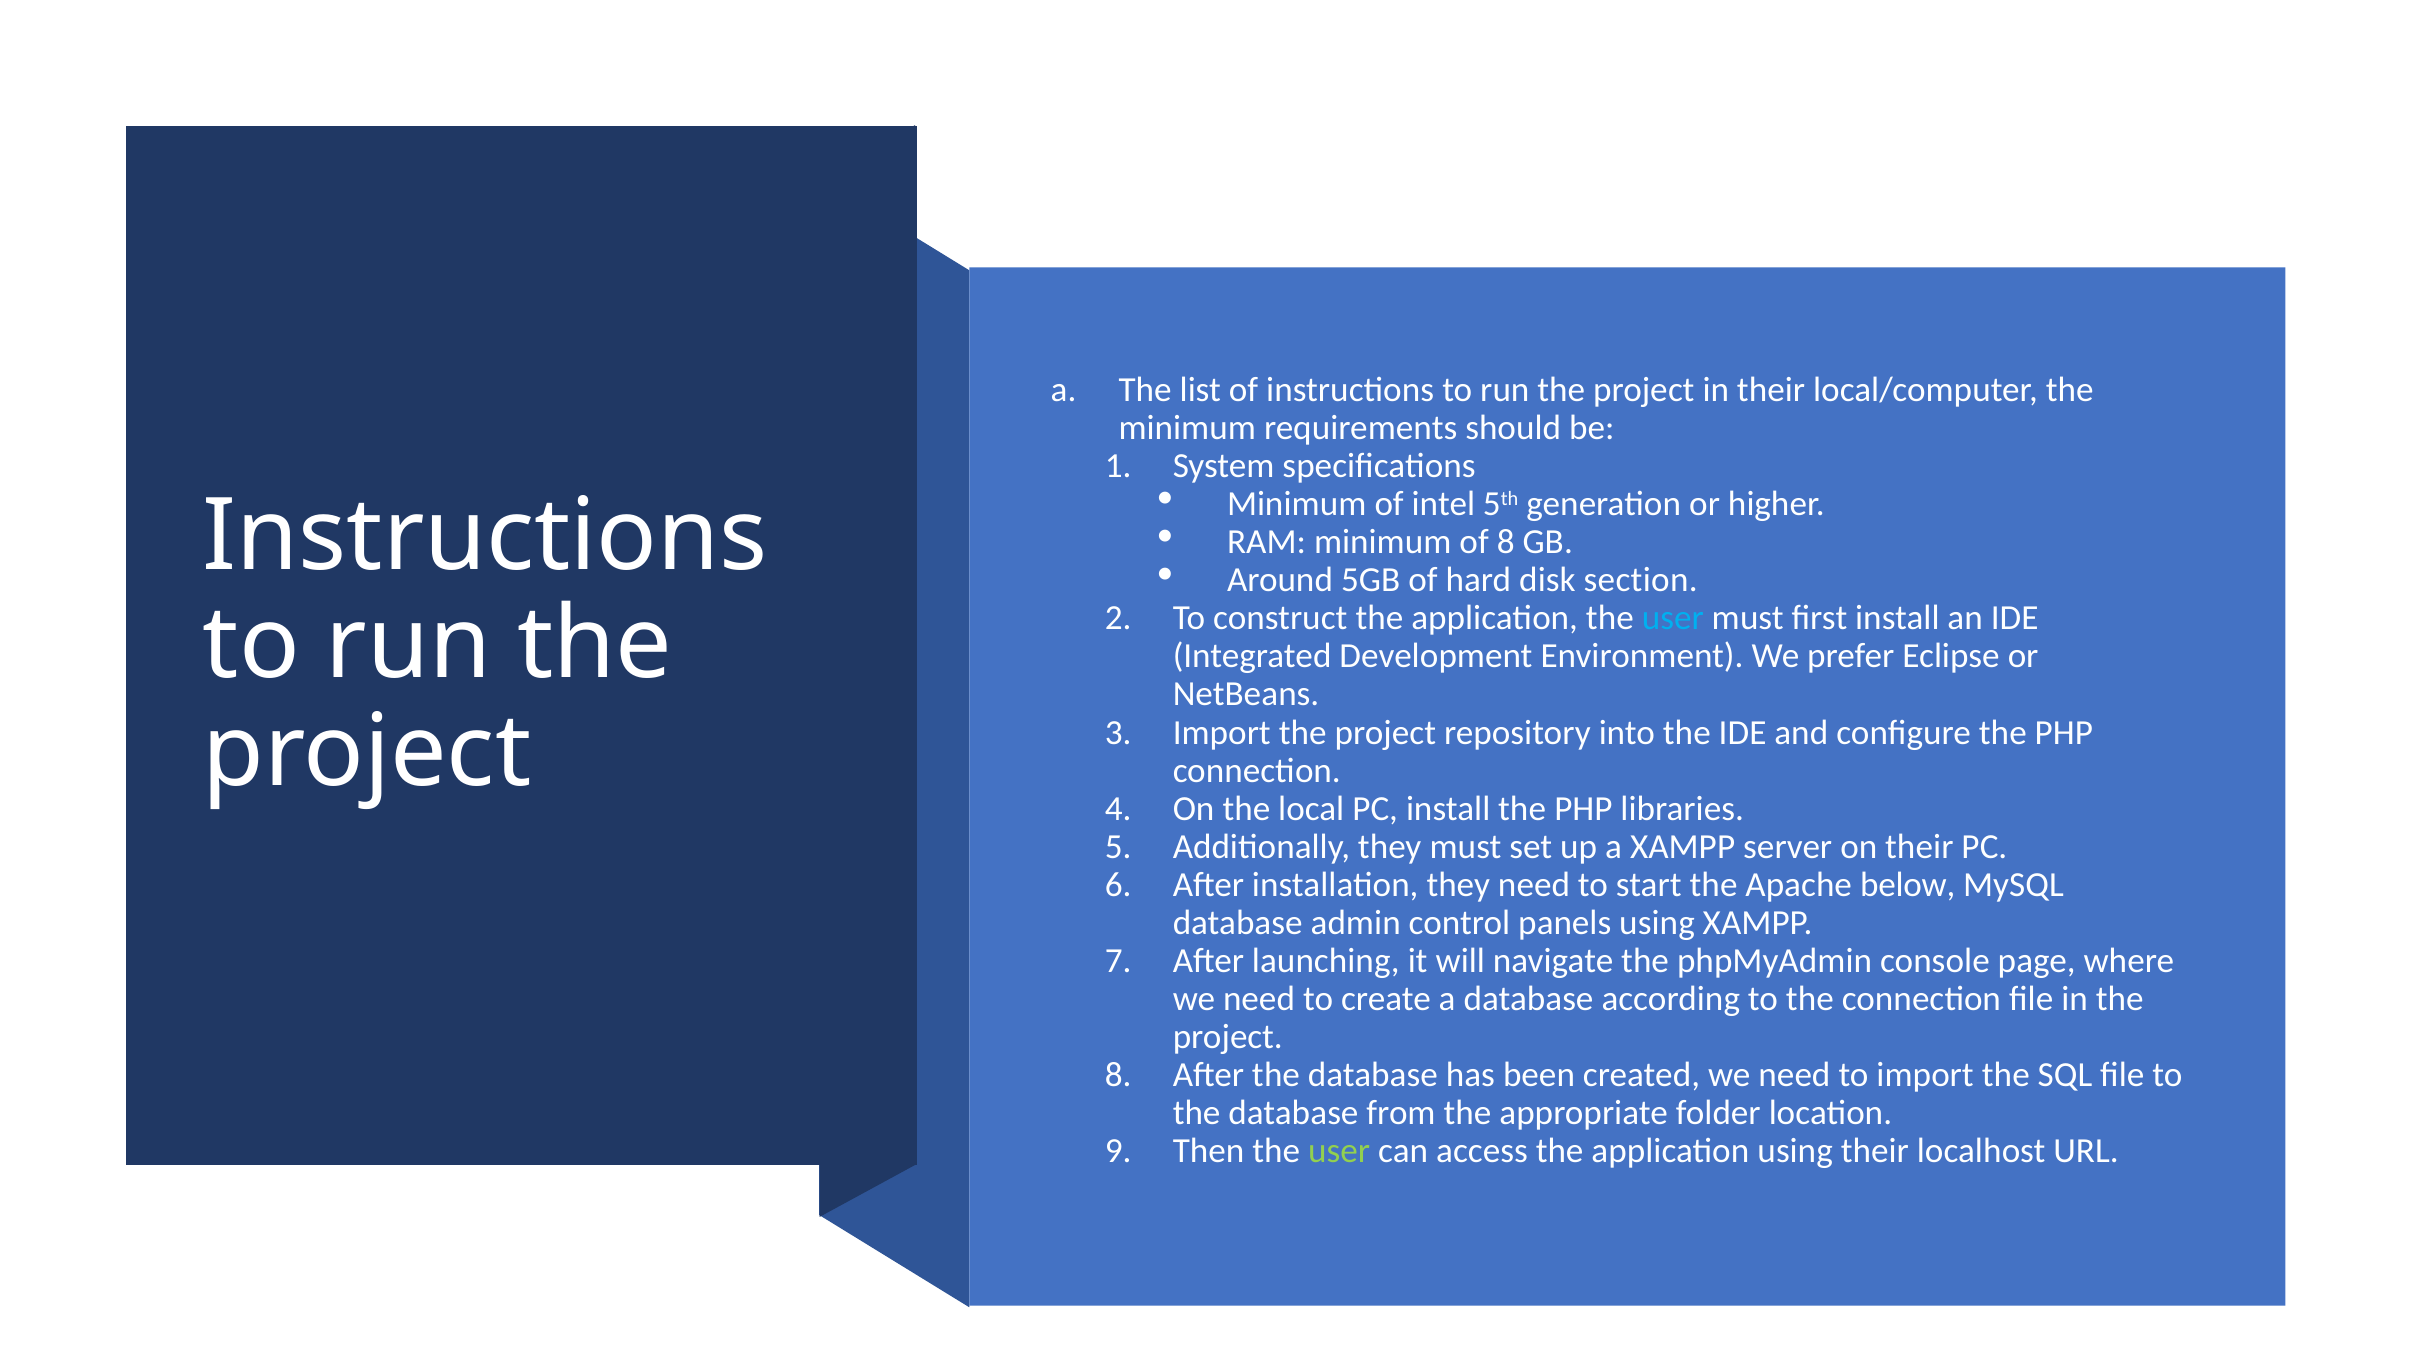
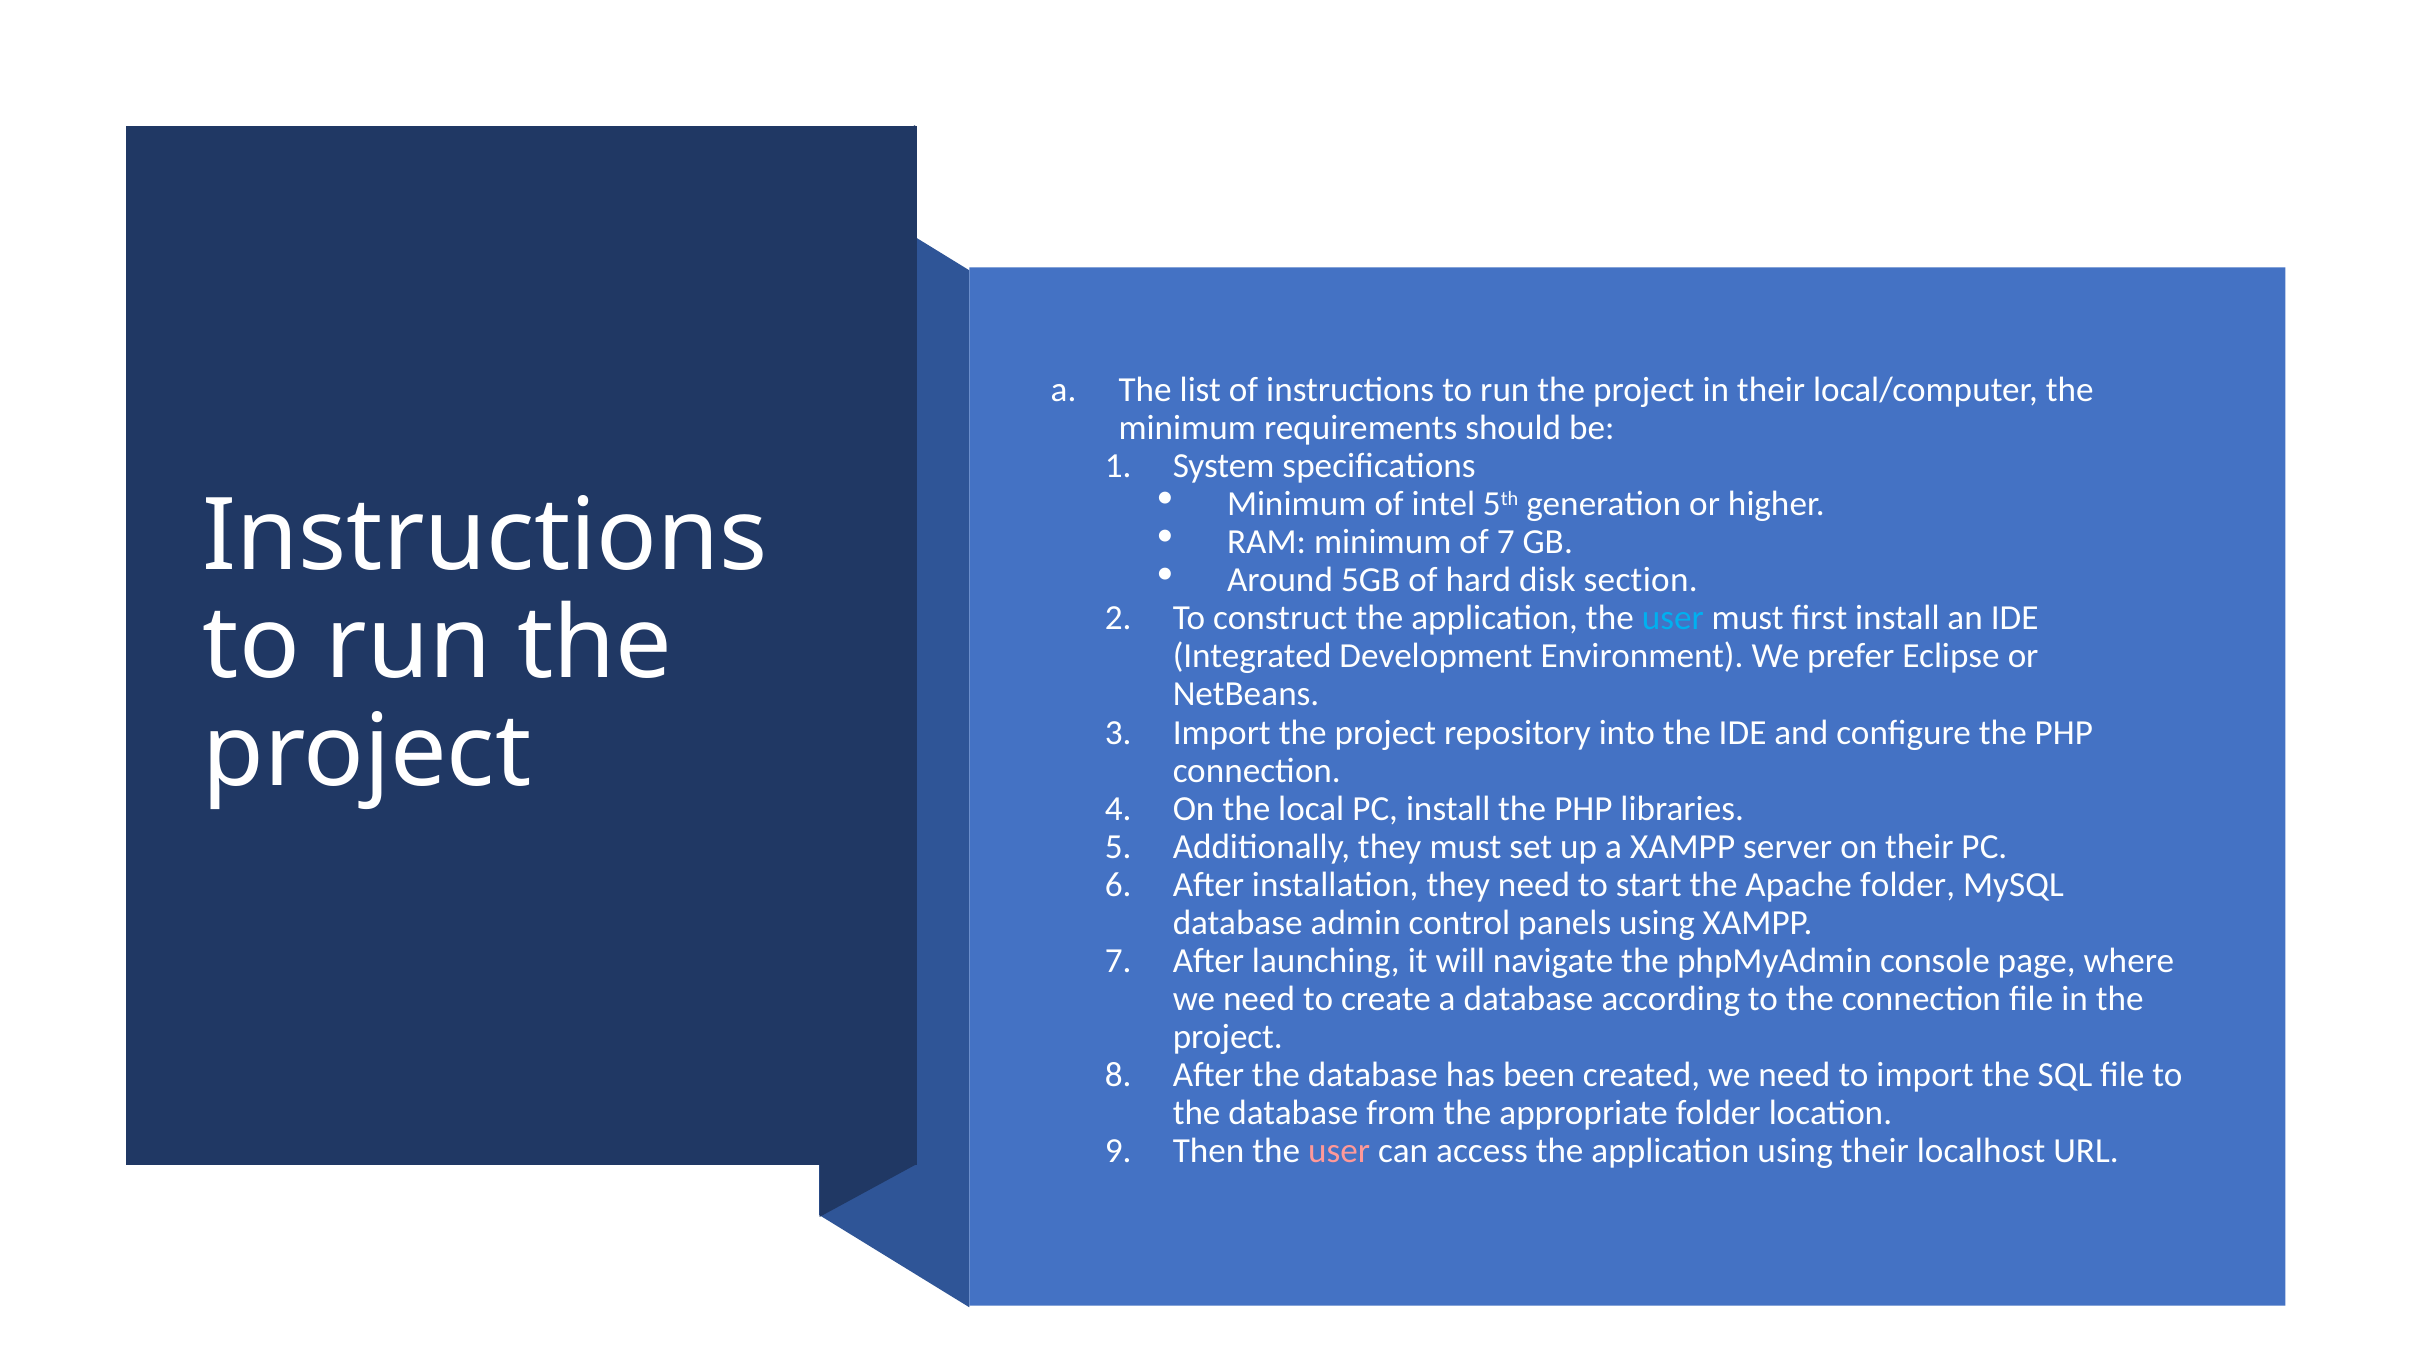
of 8: 8 -> 7
Apache below: below -> folder
user at (1339, 1151) colour: light green -> pink
